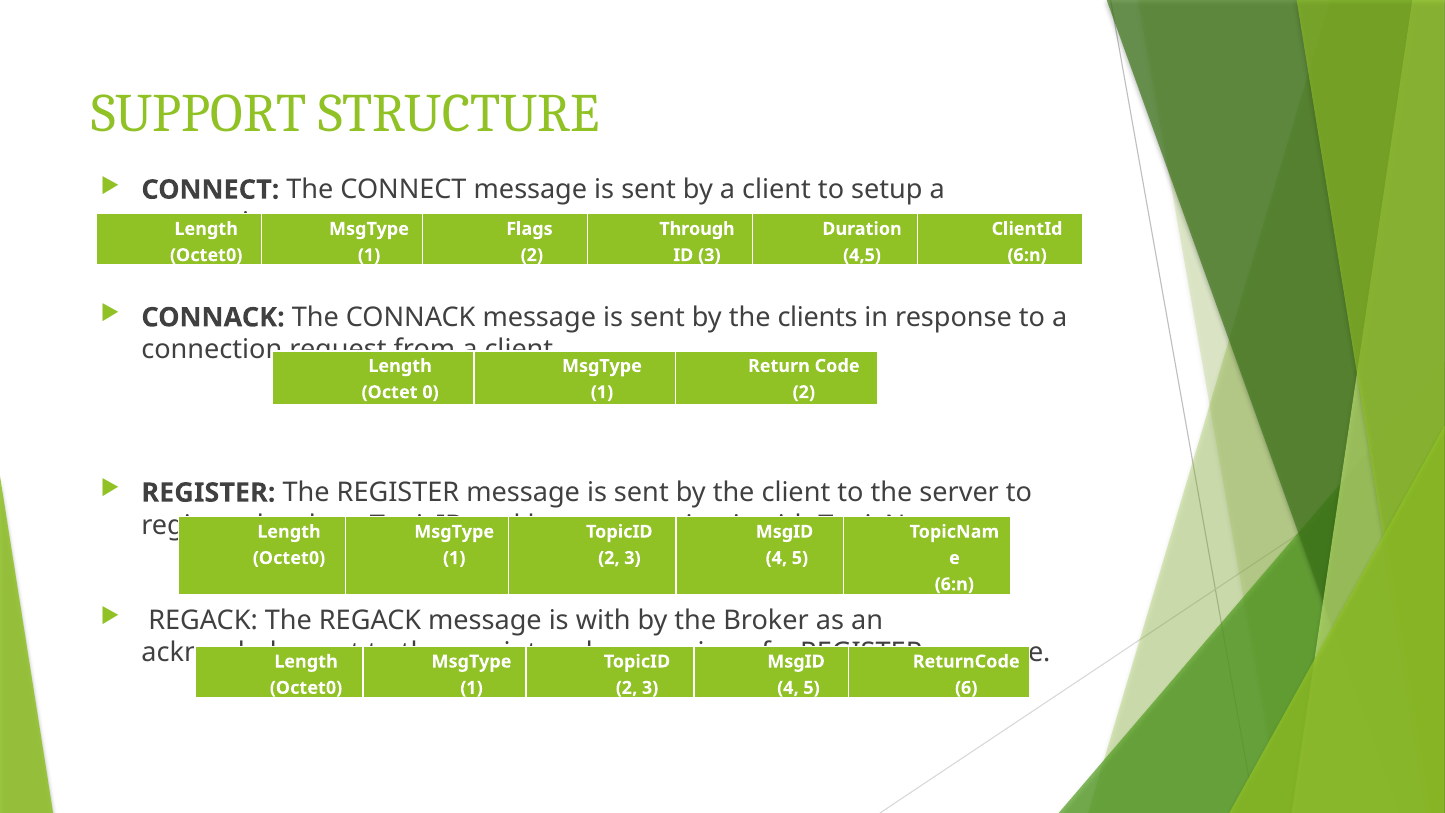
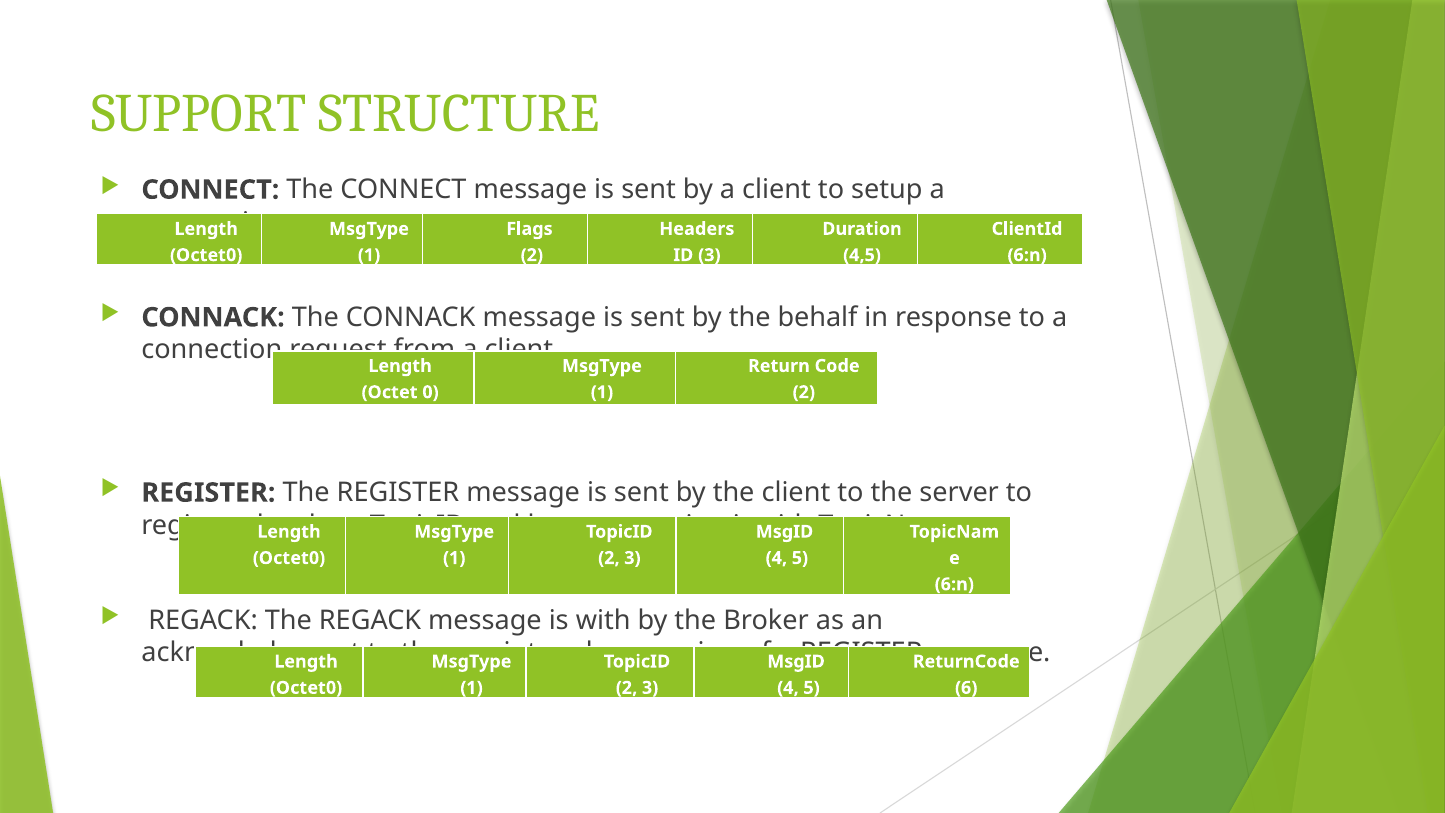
Through: Through -> Headers
clients: clients -> behalf
